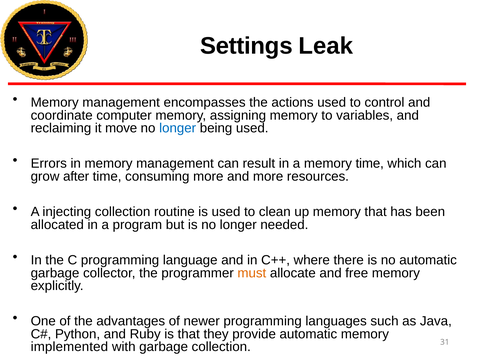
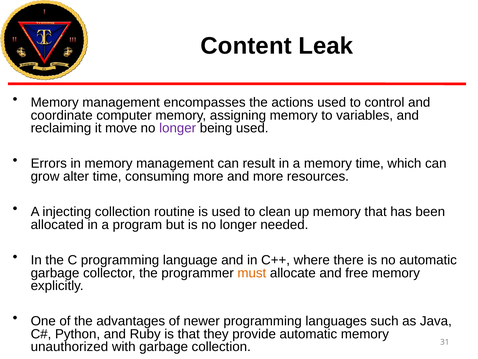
Settings: Settings -> Content
longer at (178, 128) colour: blue -> purple
after: after -> alter
implemented: implemented -> unauthorized
